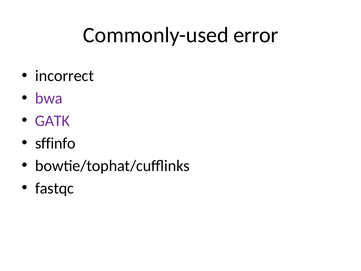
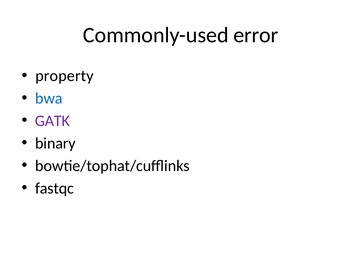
incorrect: incorrect -> property
bwa colour: purple -> blue
sffinfo: sffinfo -> binary
